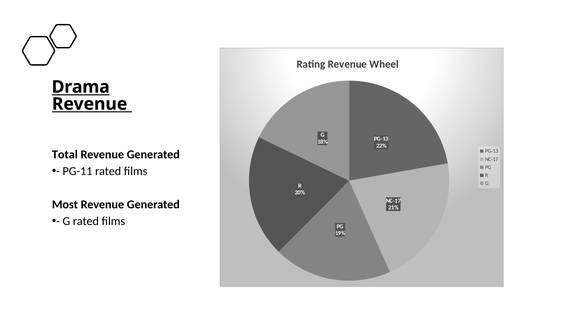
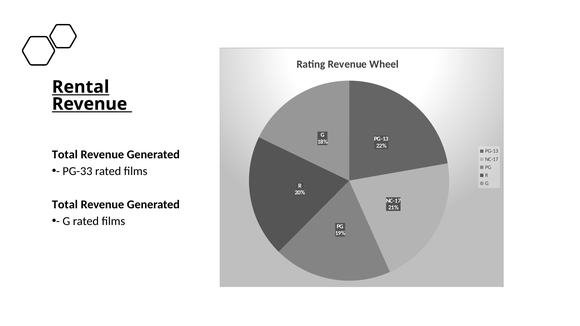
Drama: Drama -> Rental
PG-11: PG-11 -> PG-33
Most at (65, 205): Most -> Total
